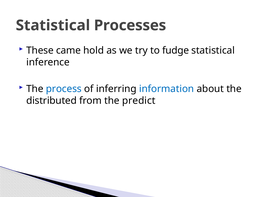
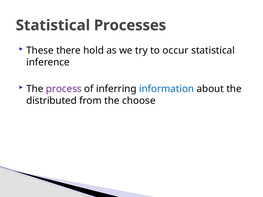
came: came -> there
fudge: fudge -> occur
process colour: blue -> purple
predict: predict -> choose
